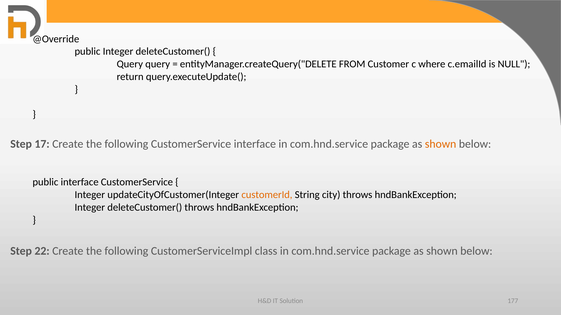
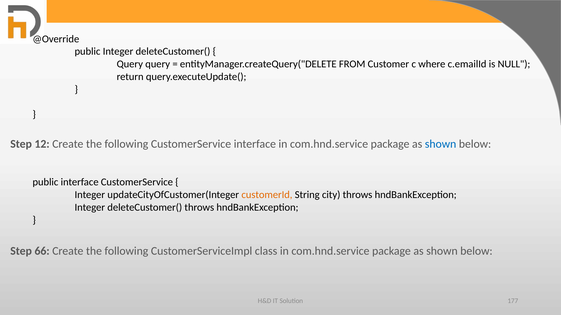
17: 17 -> 12
shown at (441, 144) colour: orange -> blue
22: 22 -> 66
